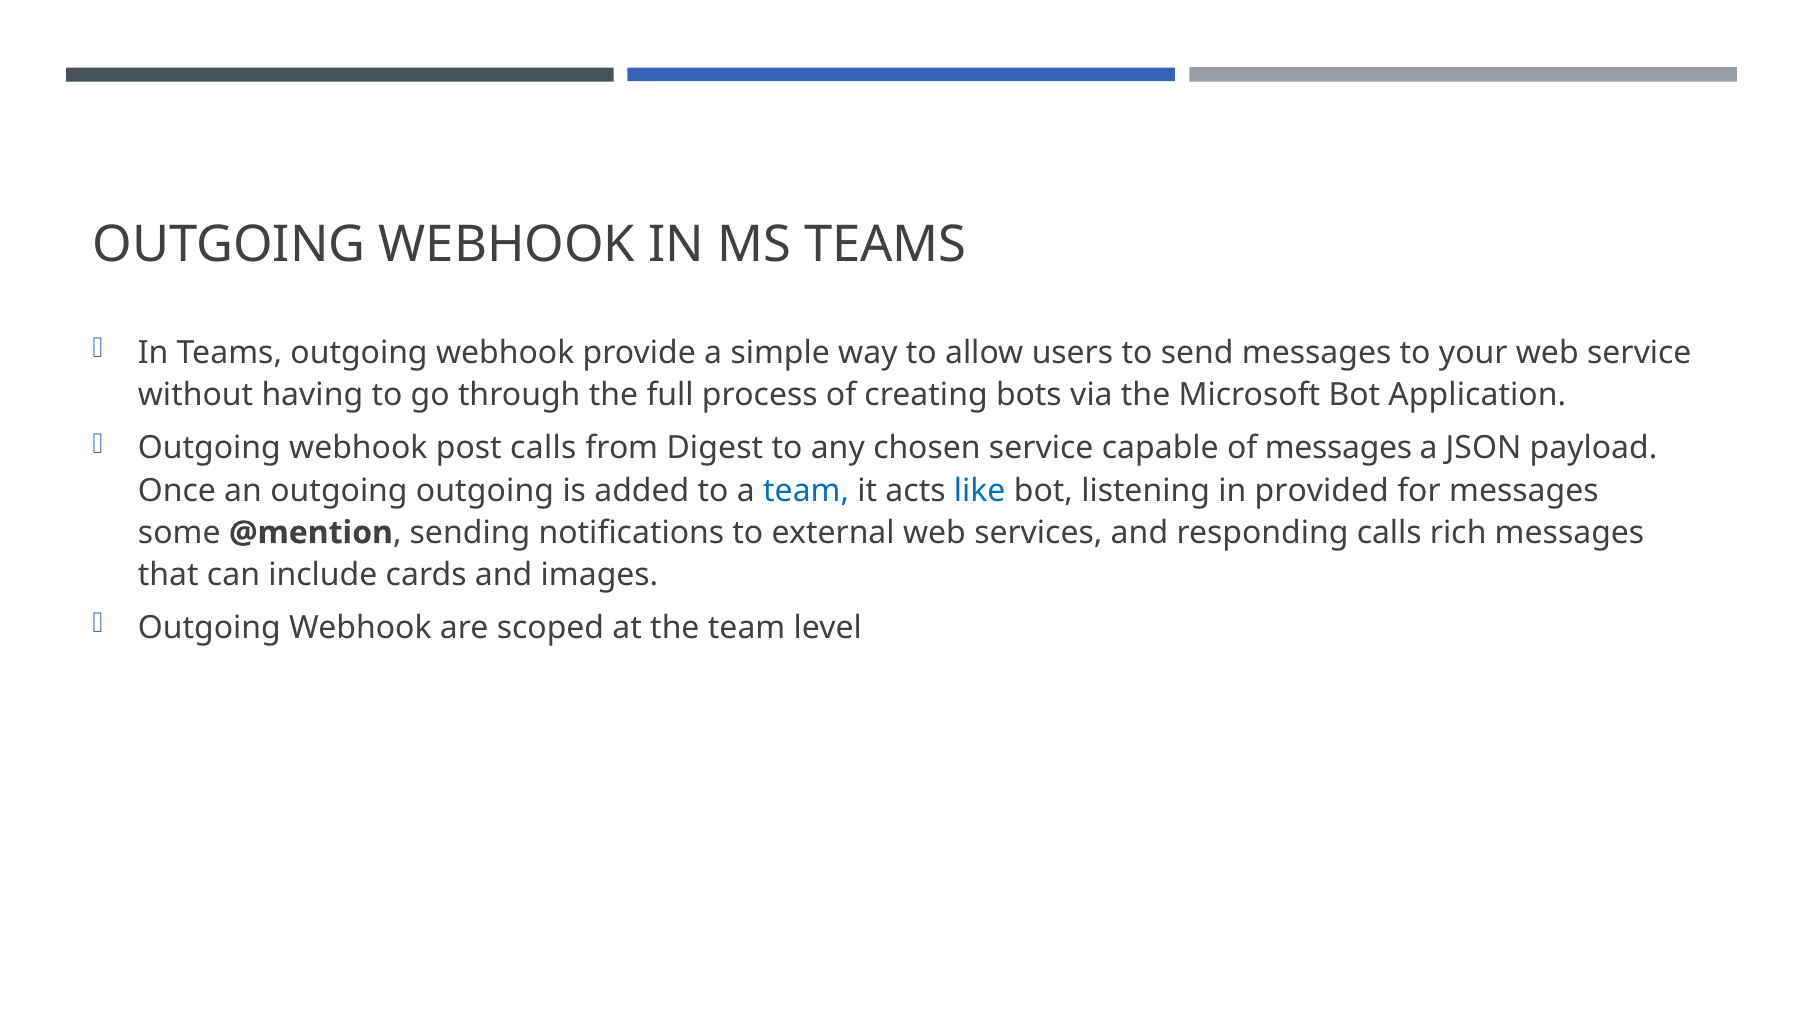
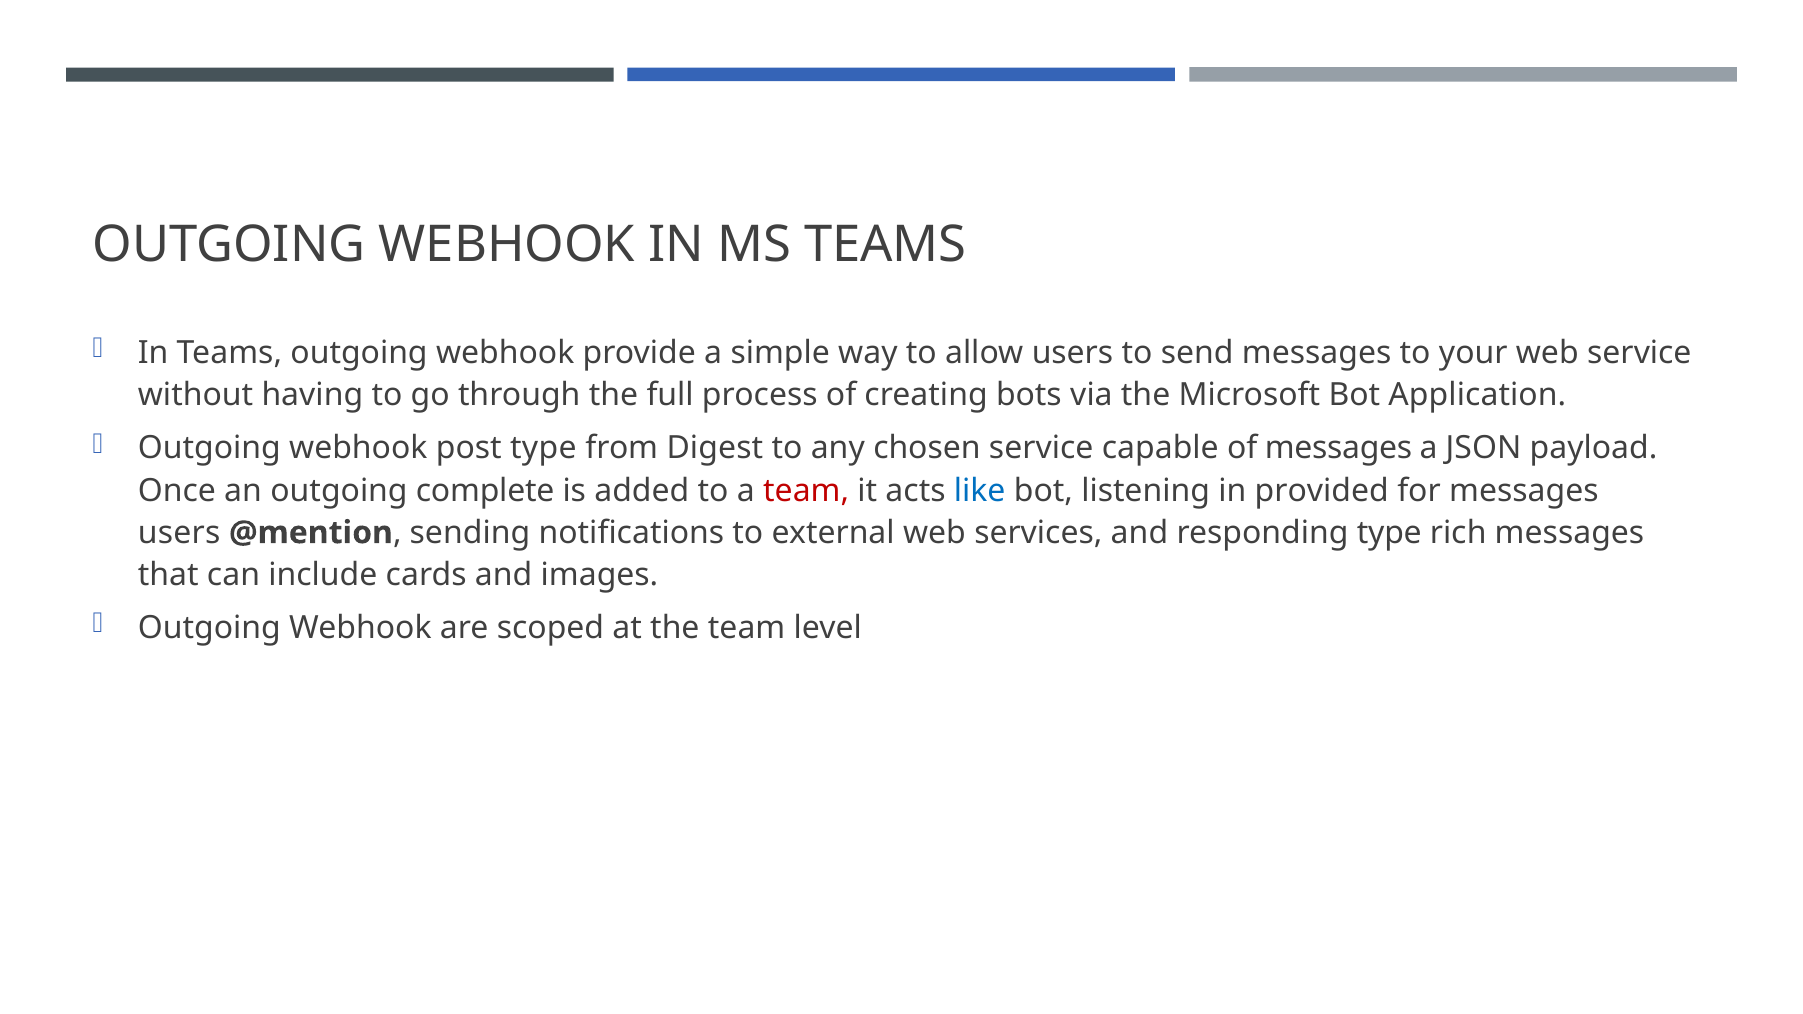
post calls: calls -> type
outgoing outgoing: outgoing -> complete
team at (806, 491) colour: blue -> red
some at (179, 533): some -> users
responding calls: calls -> type
